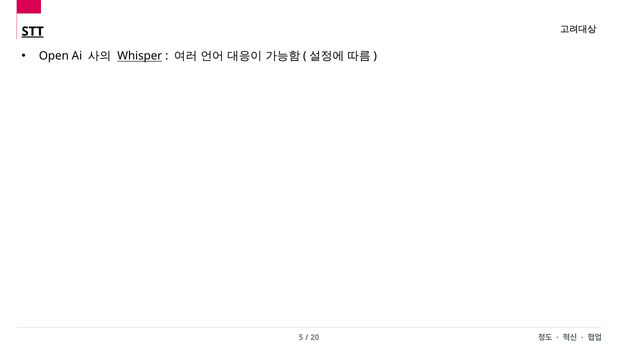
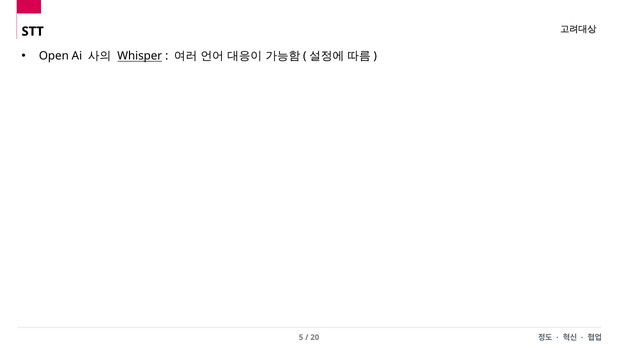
STT underline: present -> none
